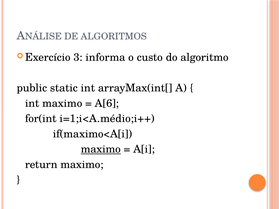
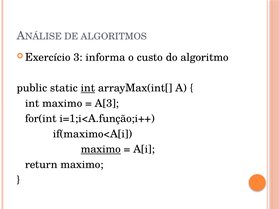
int at (88, 88) underline: none -> present
A[6: A[6 -> A[3
i=1;i<A.médio;i++: i=1;i<A.médio;i++ -> i=1;i<A.função;i++
